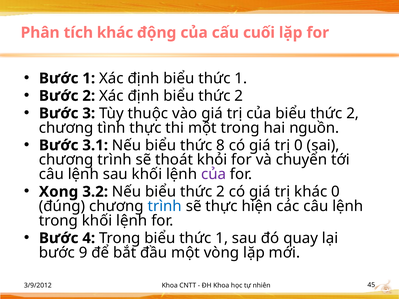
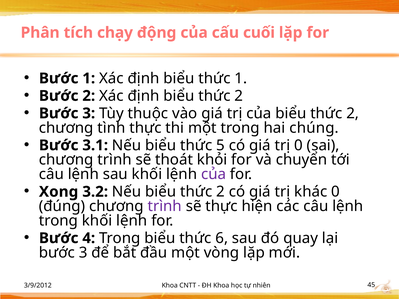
tích khác: khác -> chạy
nguồn: nguồn -> chúng
8: 8 -> 5
trình at (165, 206) colour: blue -> purple
Trong biểu thức 1: 1 -> 6
9 at (83, 253): 9 -> 3
